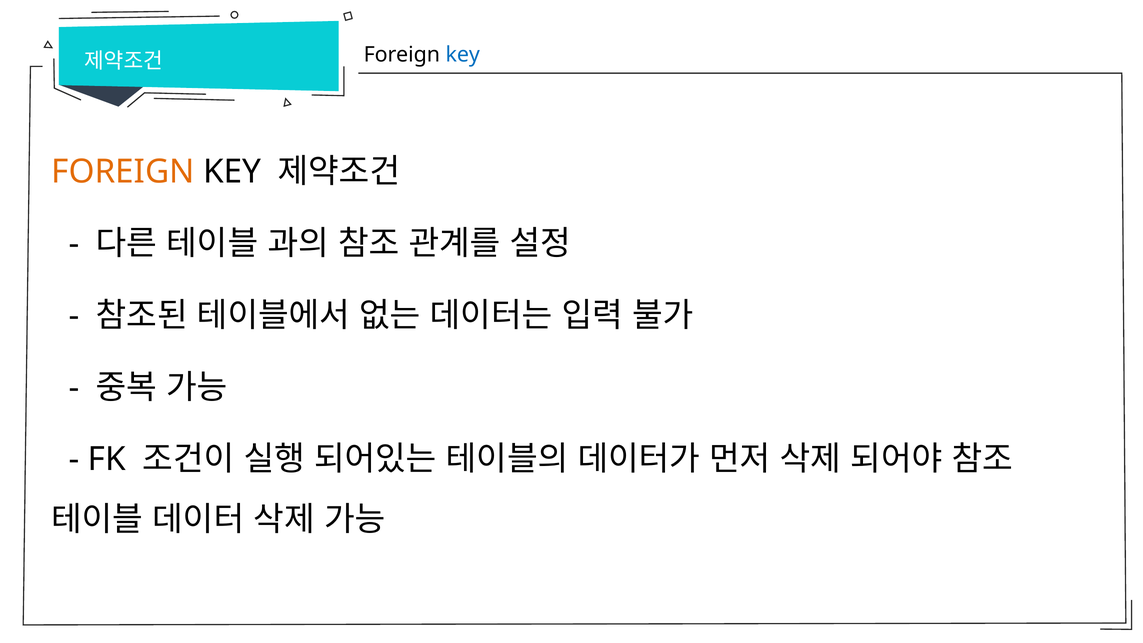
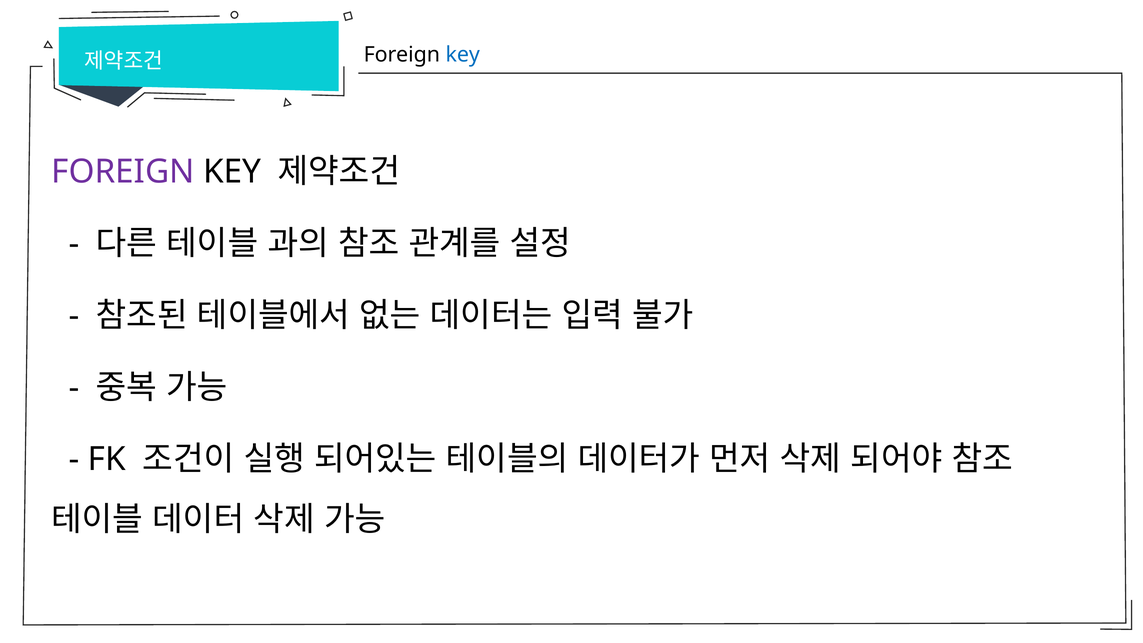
FOREIGN at (123, 172) colour: orange -> purple
